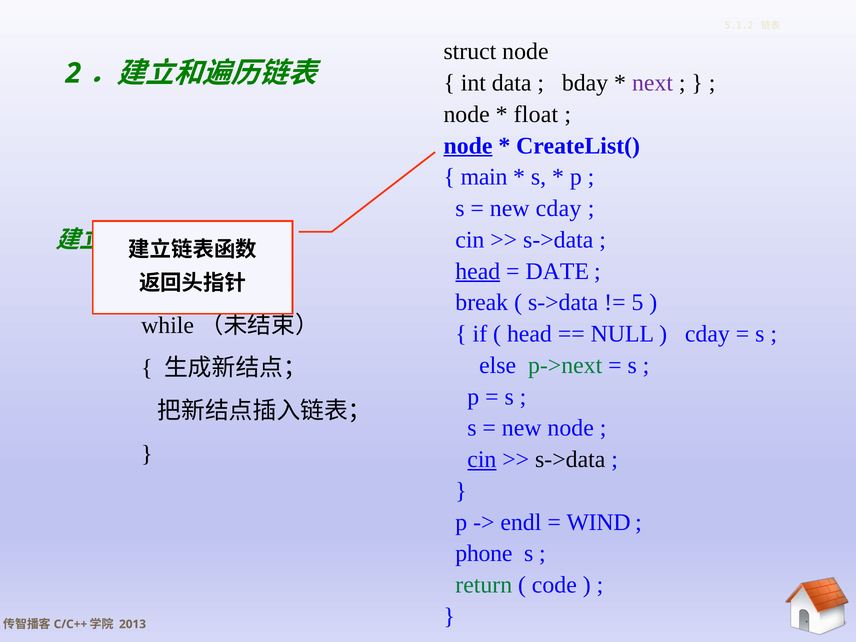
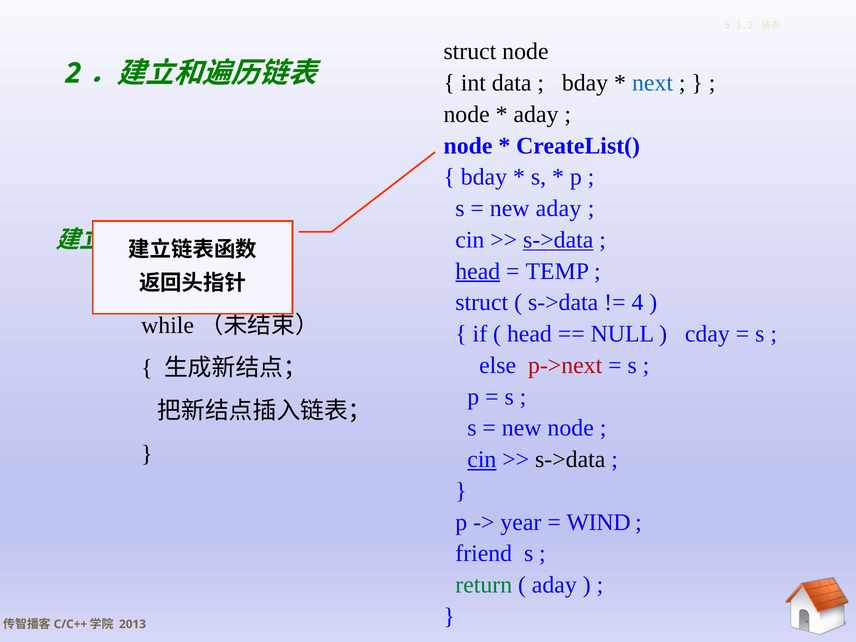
next colour: purple -> blue
float at (536, 114): float -> aday
node at (468, 146) underline: present -> none
main at (484, 177): main -> bday
new cday: cday -> aday
s->data at (558, 240) underline: none -> present
DATE: DATE -> TEMP
break at (482, 303): break -> struct
5: 5 -> 4
p->next colour: green -> red
endl: endl -> year
phone: phone -> friend
code at (554, 585): code -> aday
